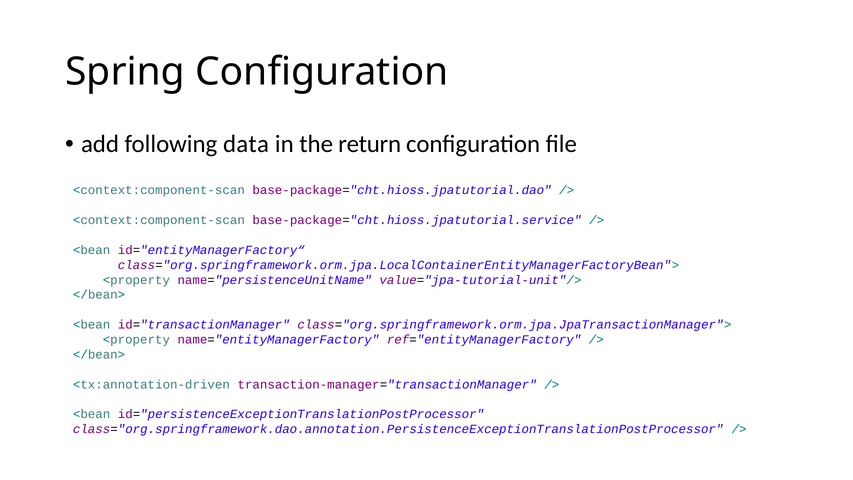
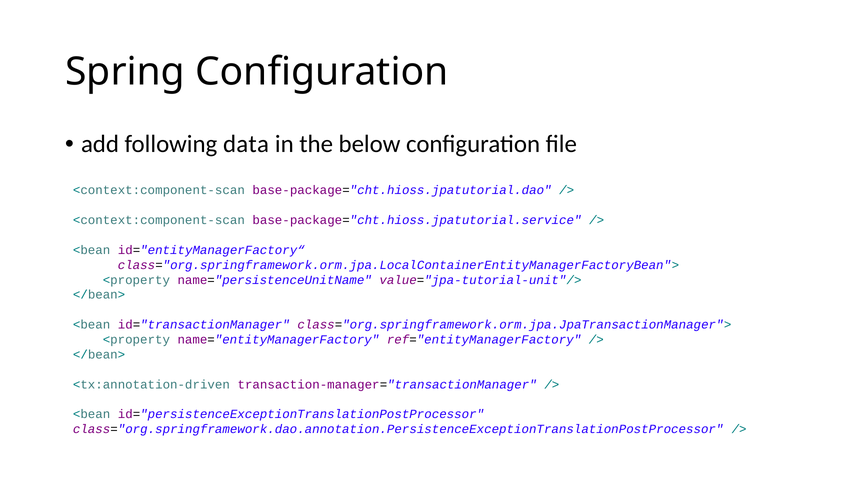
return: return -> below
